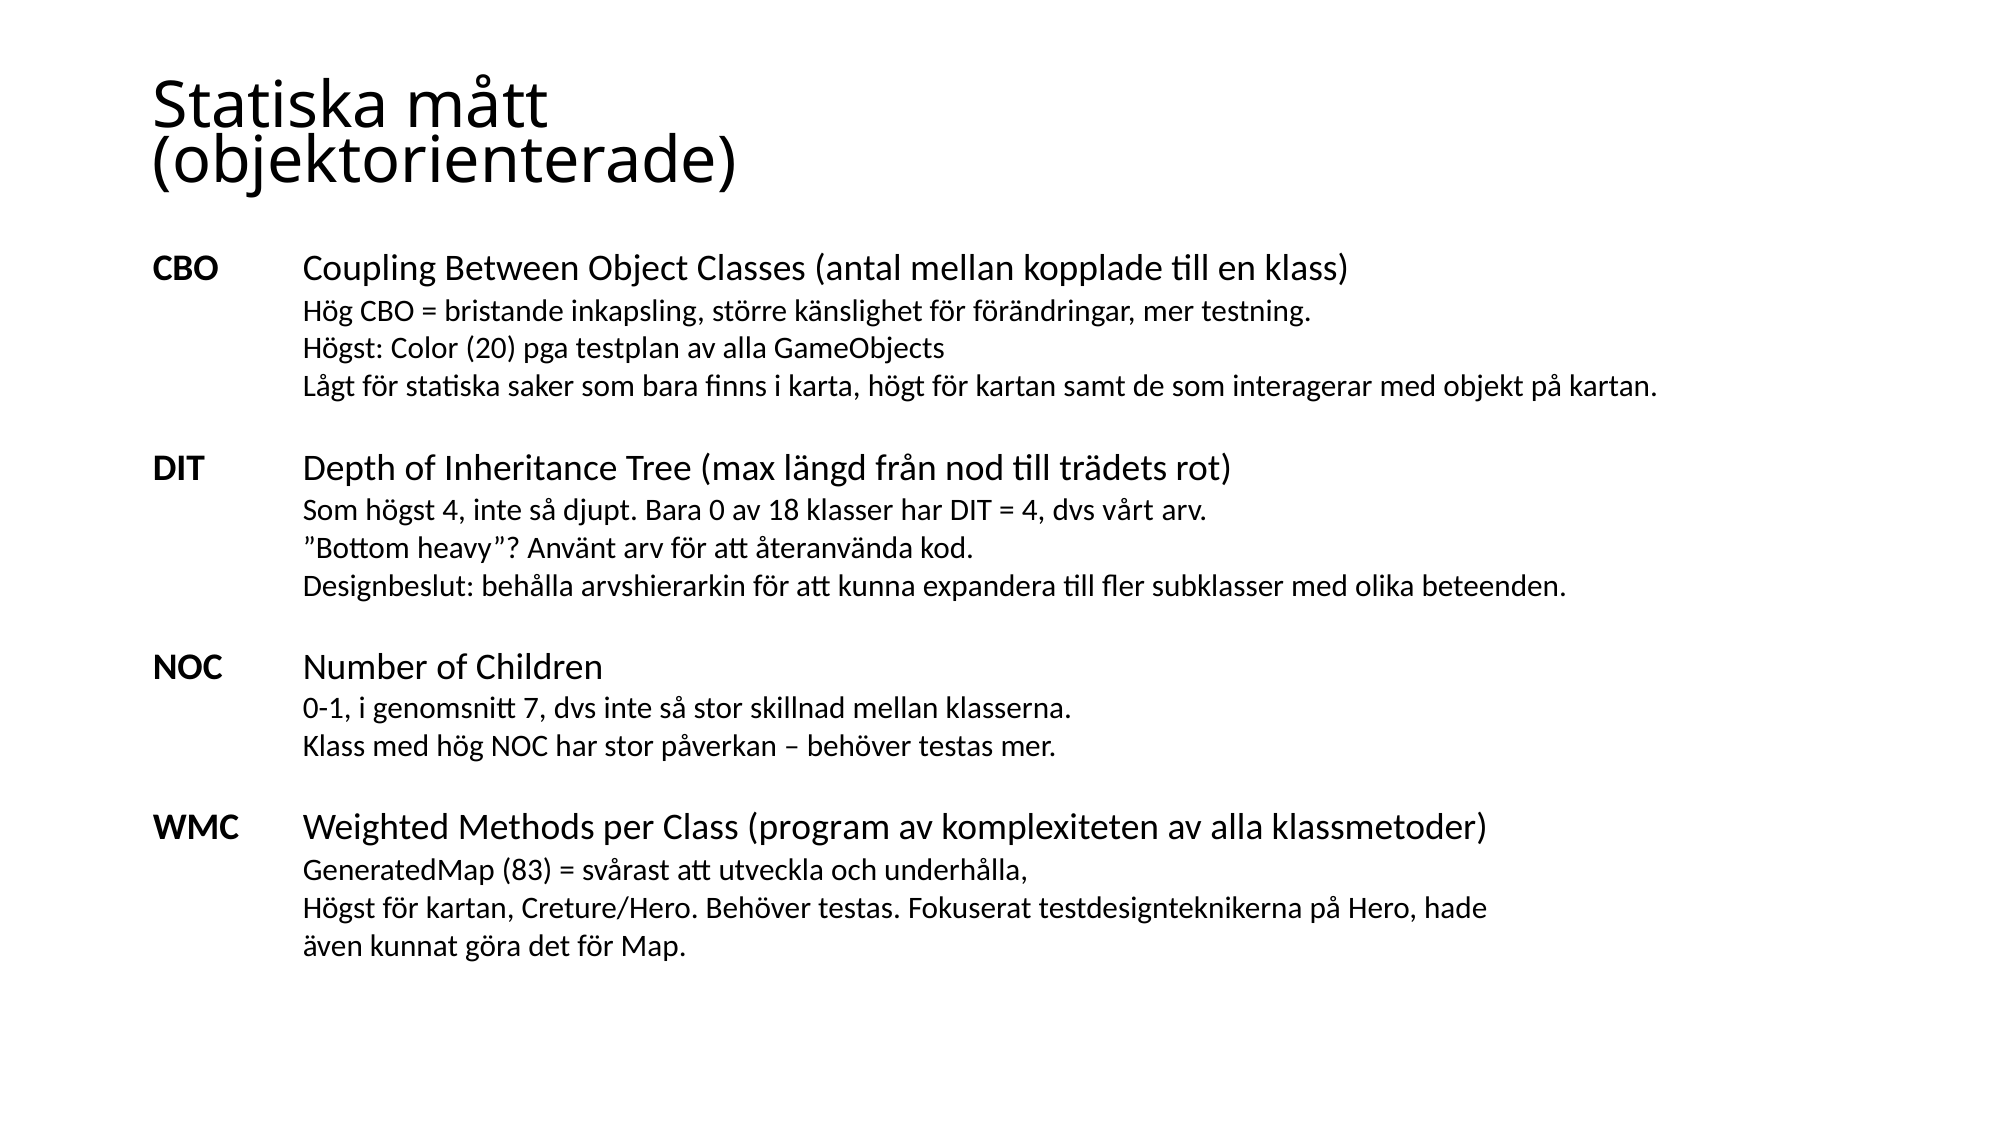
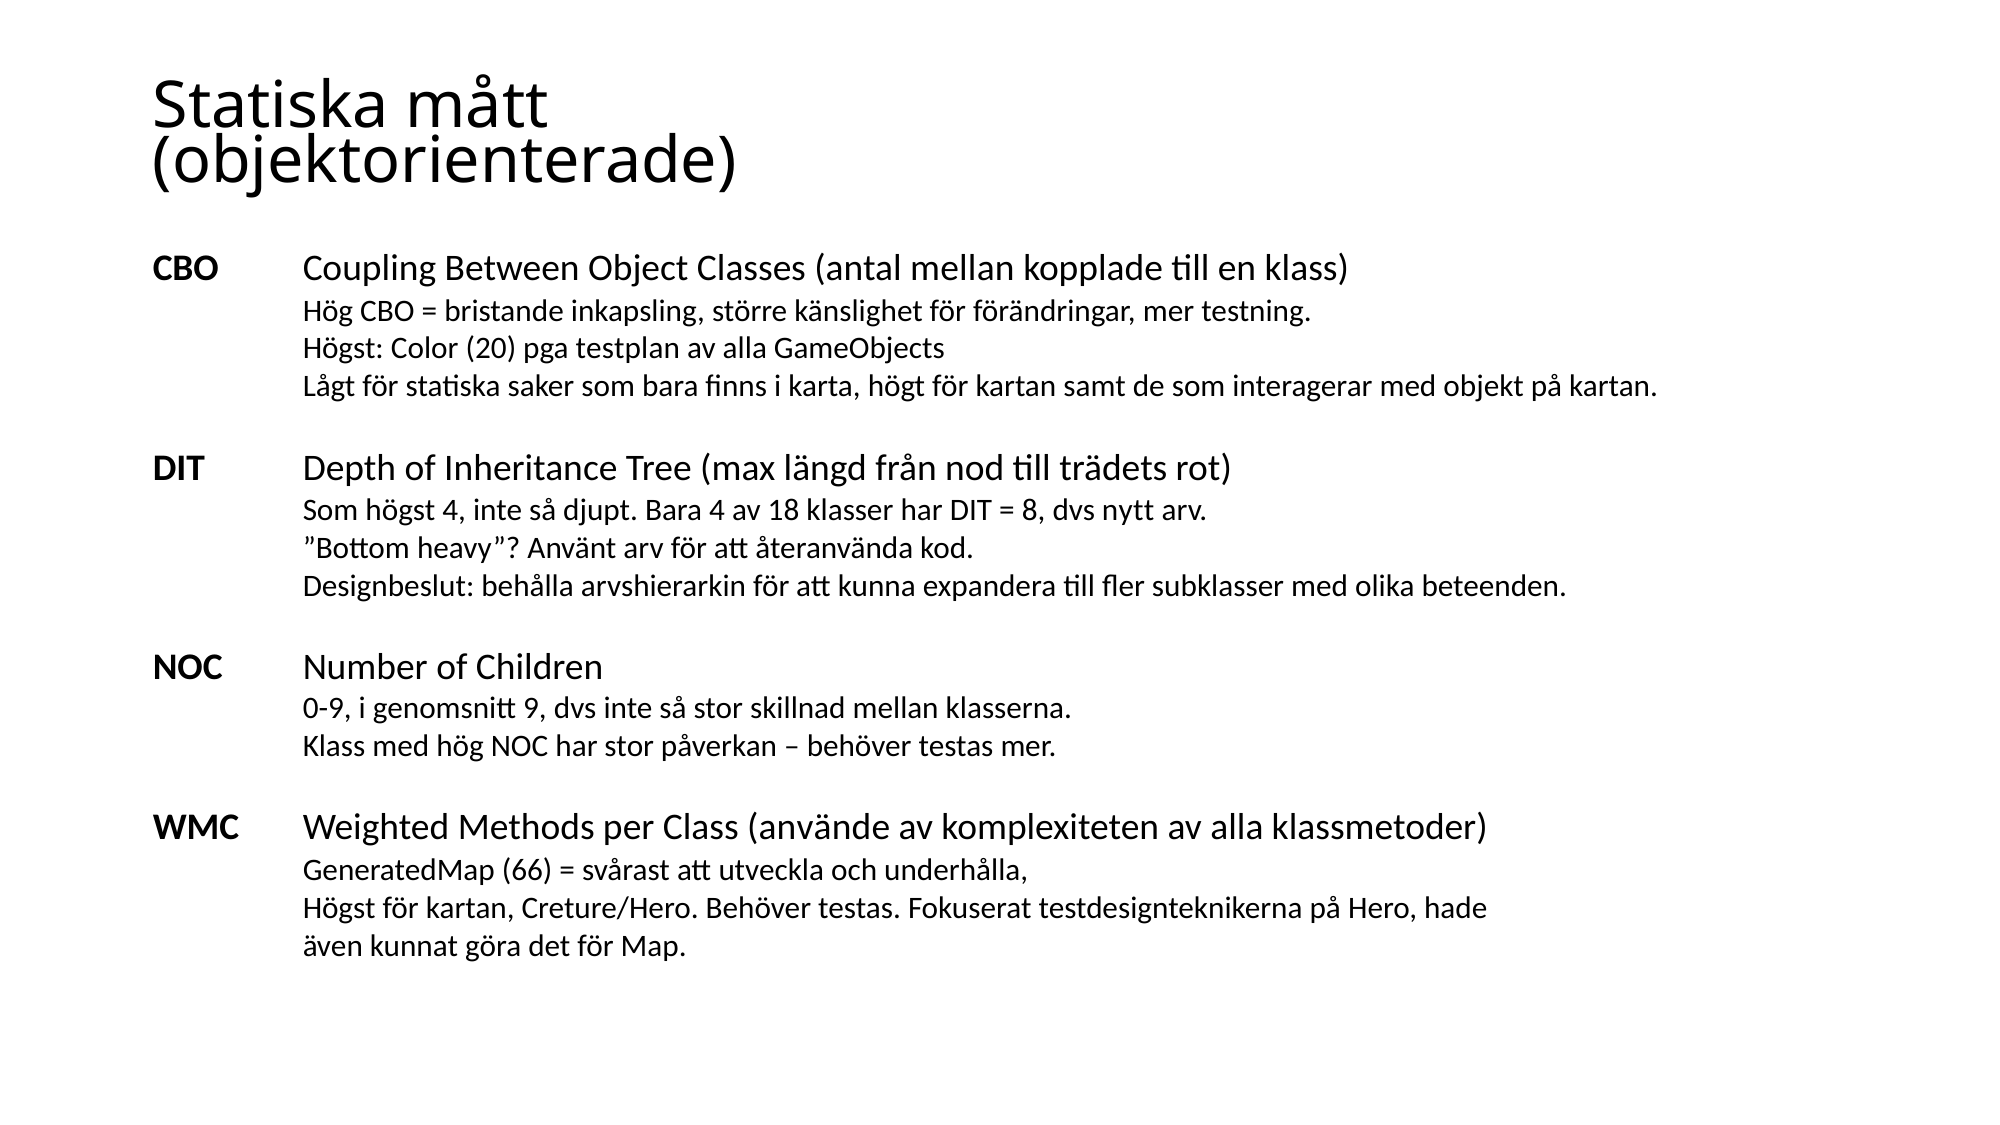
Bara 0: 0 -> 4
4 at (1034, 511): 4 -> 8
vårt: vårt -> nytt
0-1: 0-1 -> 0-9
7: 7 -> 9
program: program -> använde
83: 83 -> 66
